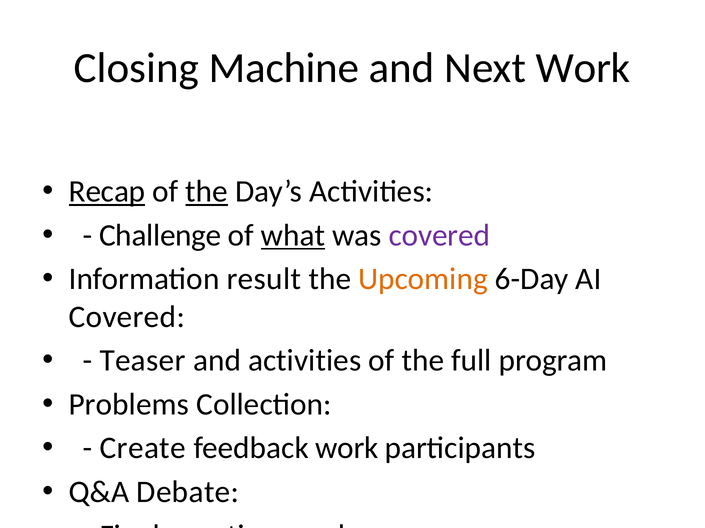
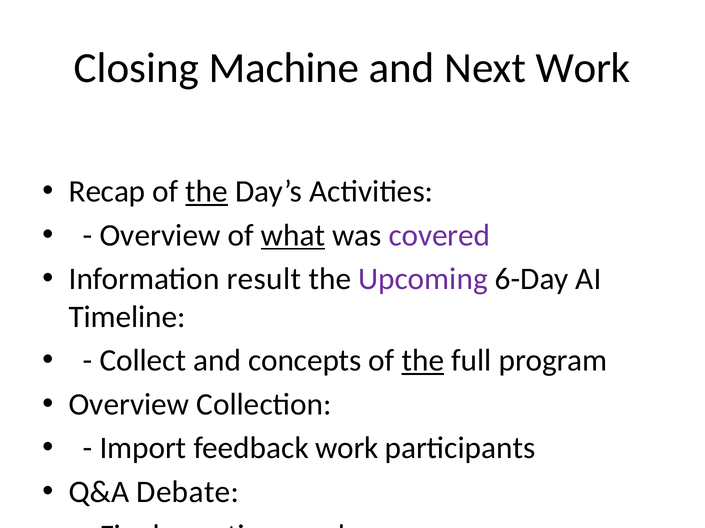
Recap underline: present -> none
Challenge at (160, 236): Challenge -> Overview
Upcoming colour: orange -> purple
Covered at (127, 317): Covered -> Timeline
Teaser: Teaser -> Collect
and activities: activities -> concepts
the at (423, 361) underline: none -> present
Problems at (129, 405): Problems -> Overview
Create: Create -> Import
